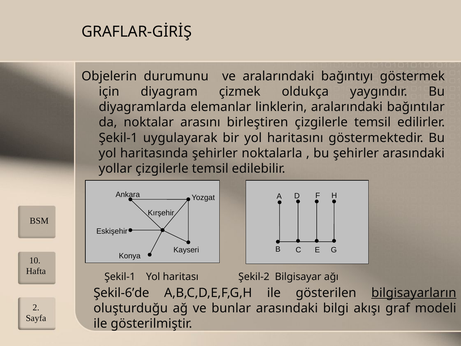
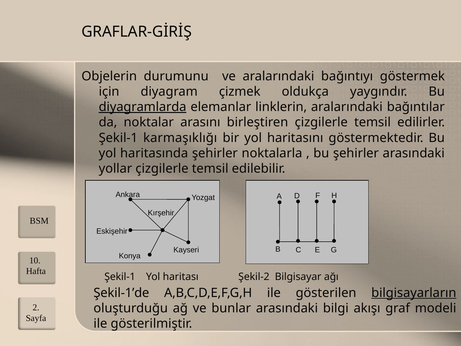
diyagramlarda underline: none -> present
uygulayarak: uygulayarak -> karmaşıklığı
Şekil-6’de: Şekil-6’de -> Şekil-1’de
